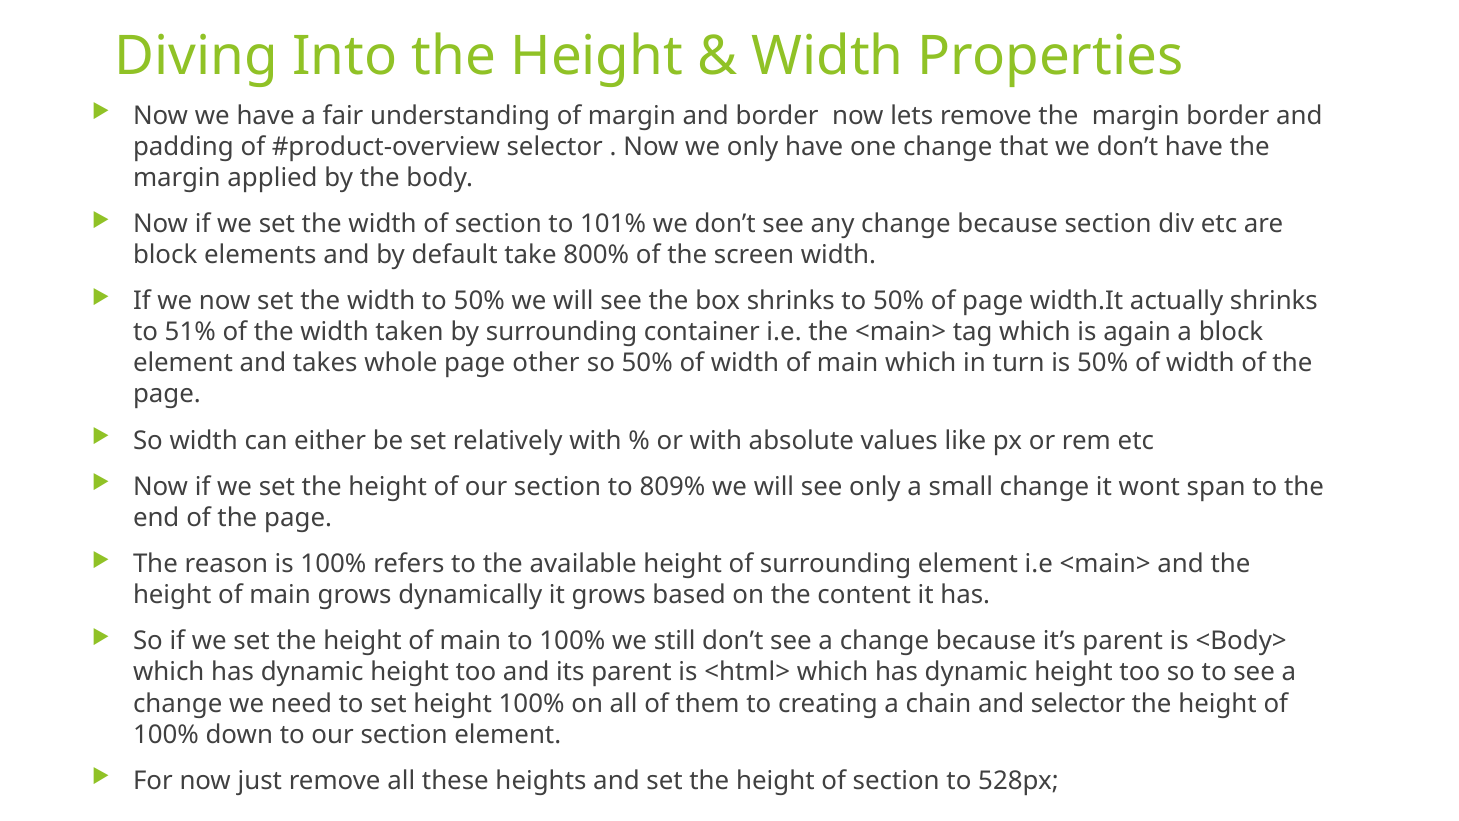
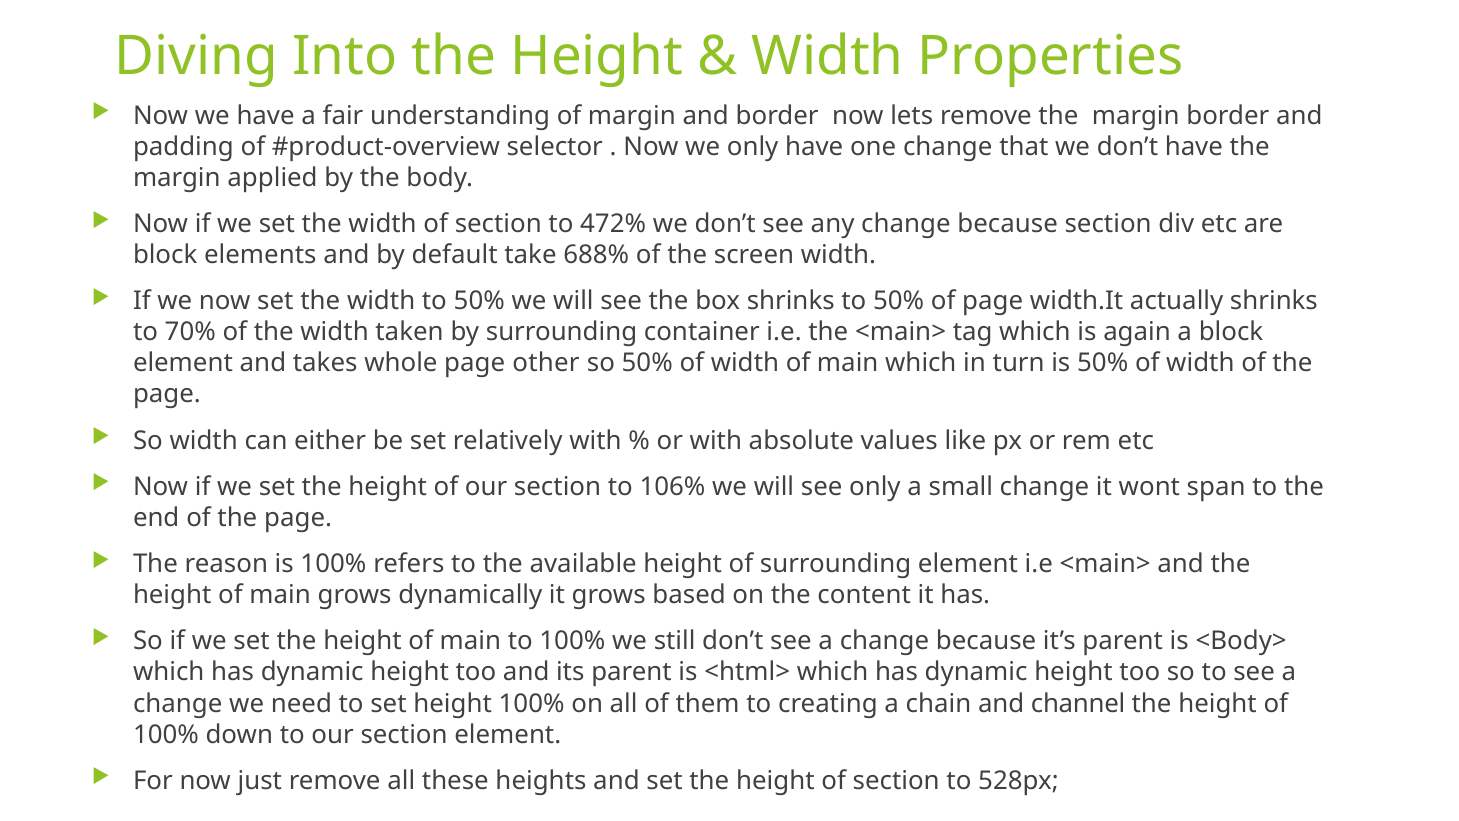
101%: 101% -> 472%
800%: 800% -> 688%
51%: 51% -> 70%
809%: 809% -> 106%
and selector: selector -> channel
